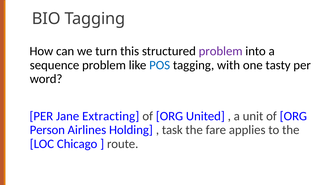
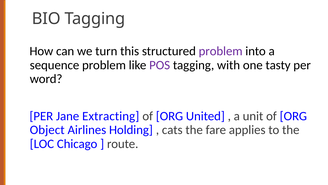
POS colour: blue -> purple
Person: Person -> Object
task: task -> cats
